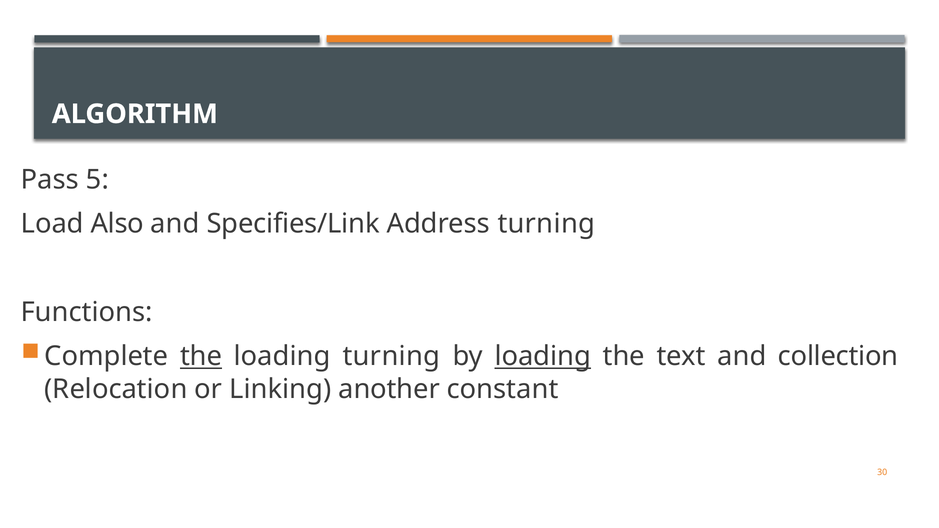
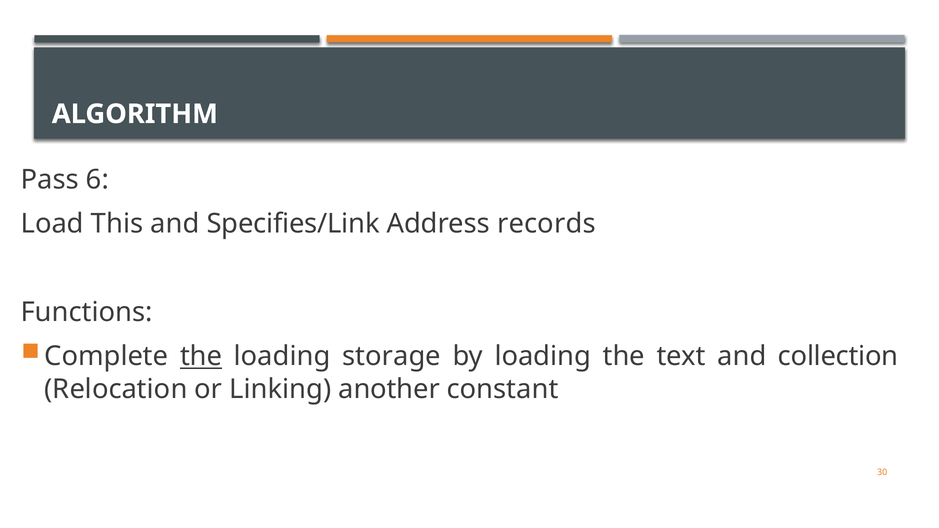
5: 5 -> 6
Also: Also -> This
Address turning: turning -> records
loading turning: turning -> storage
loading at (543, 356) underline: present -> none
